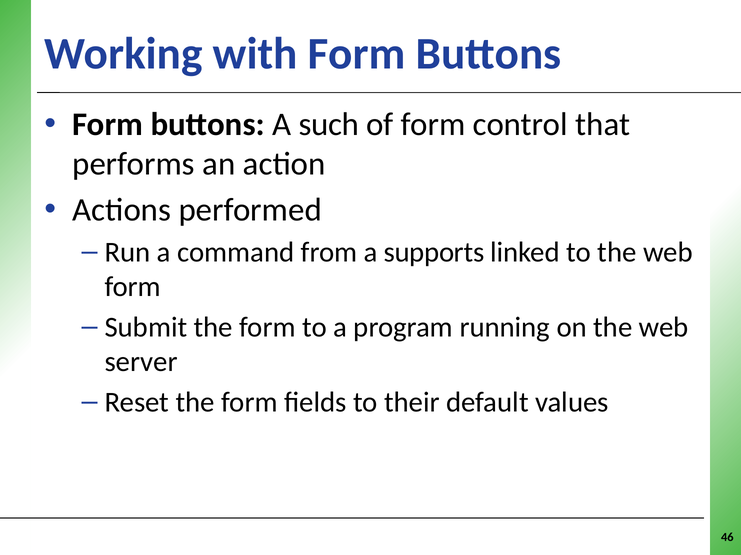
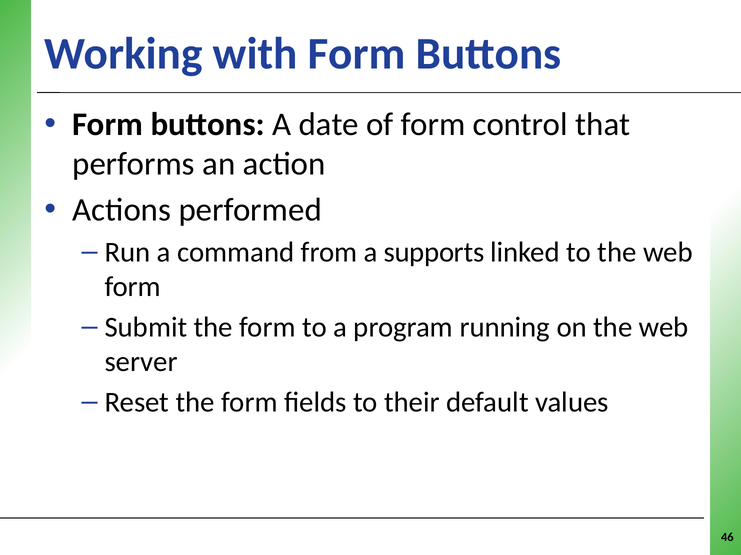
such: such -> date
